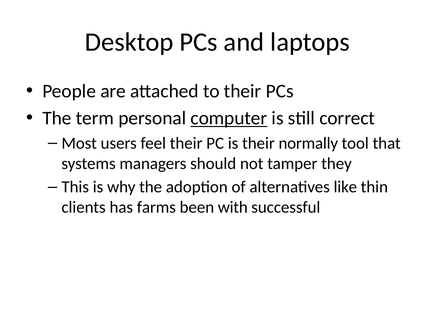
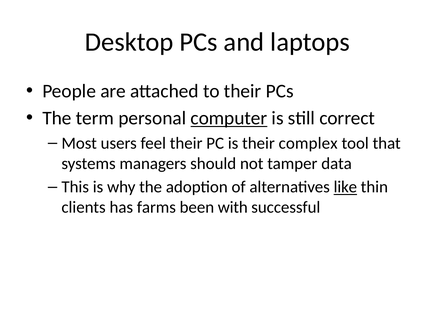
normally: normally -> complex
they: they -> data
like underline: none -> present
